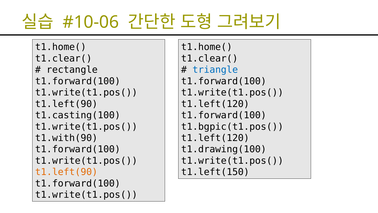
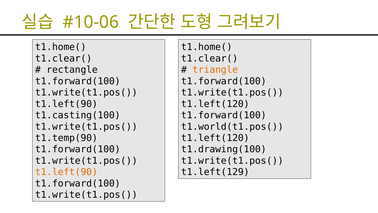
triangle colour: blue -> orange
t1.bgpic(t1.pos(: t1.bgpic(t1.pos( -> t1.world(t1.pos(
t1.with(90: t1.with(90 -> t1.temp(90
t1.left(150: t1.left(150 -> t1.left(129
